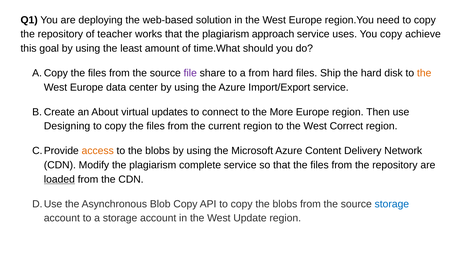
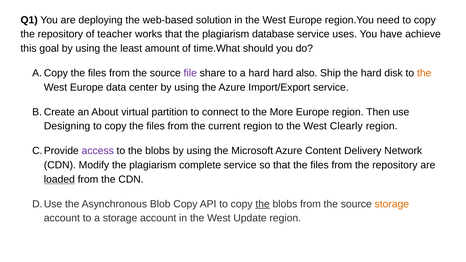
approach: approach -> database
You copy: copy -> have
a from: from -> hard
hard files: files -> also
updates: updates -> partition
Correct: Correct -> Clearly
access colour: orange -> purple
the at (263, 204) underline: none -> present
storage at (392, 204) colour: blue -> orange
